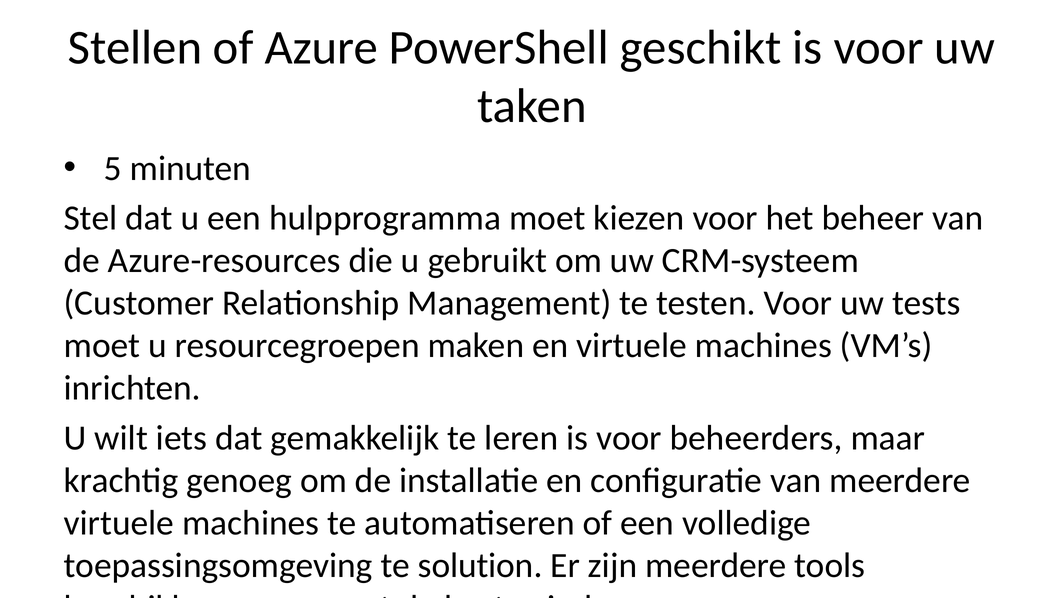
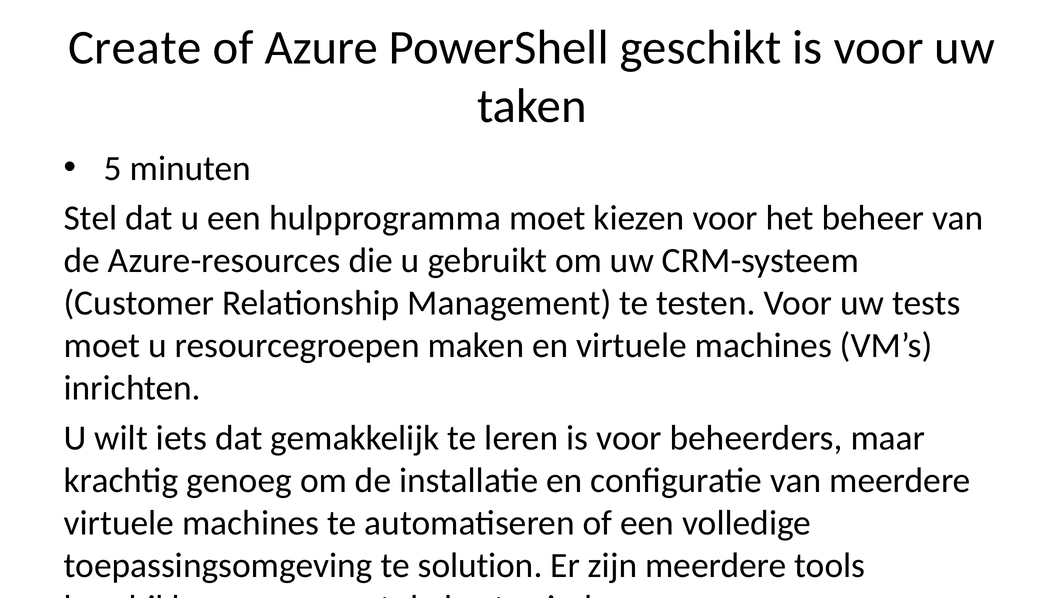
Stellen: Stellen -> Create
